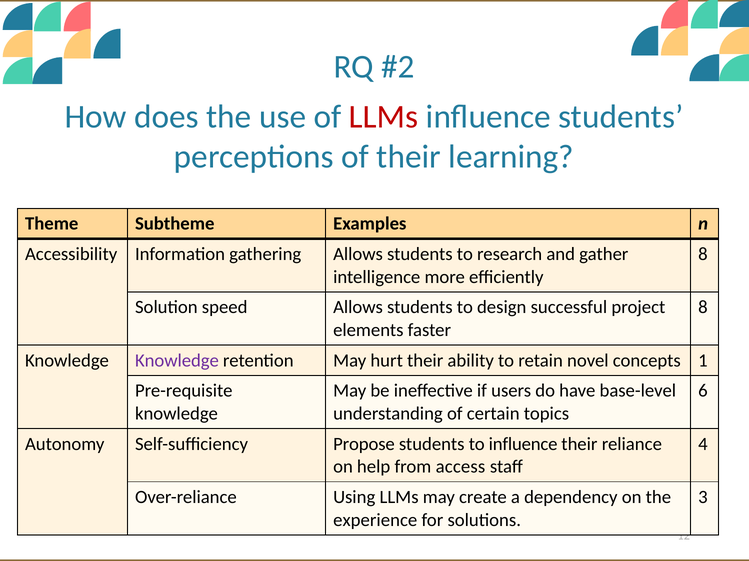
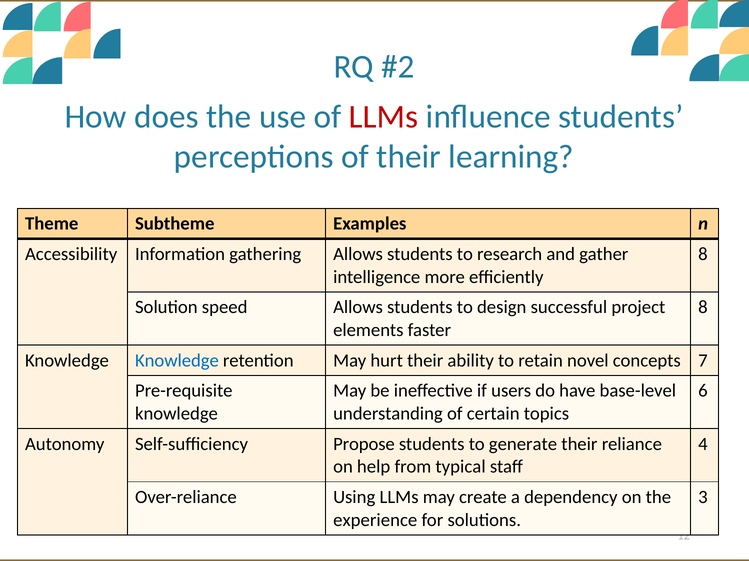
Knowledge at (177, 361) colour: purple -> blue
1: 1 -> 7
to influence: influence -> generate
access: access -> typical
